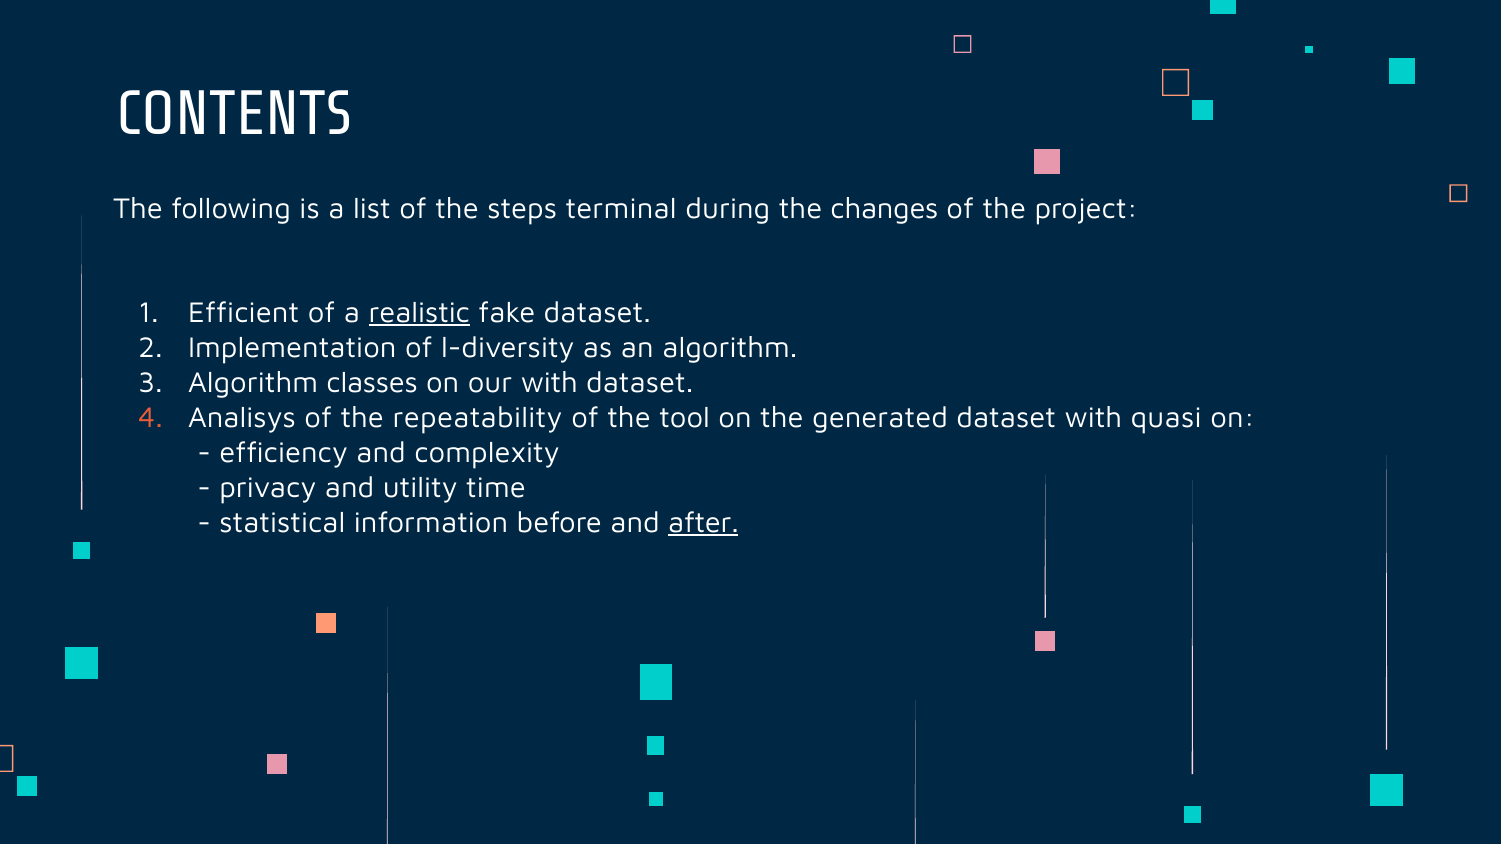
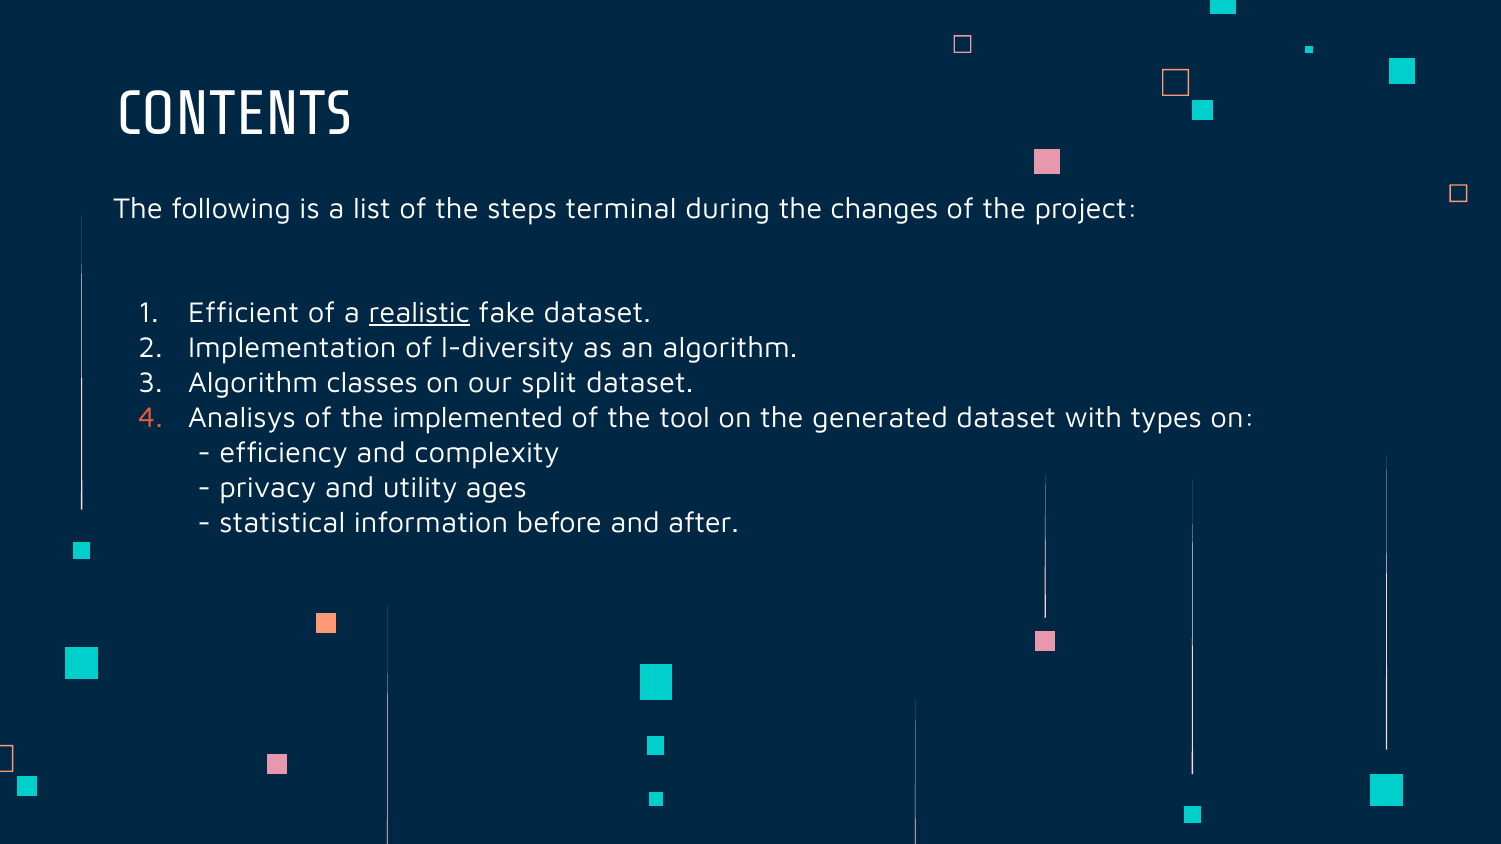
our with: with -> split
repeatability: repeatability -> implemented
quasi: quasi -> types
time: time -> ages
after underline: present -> none
